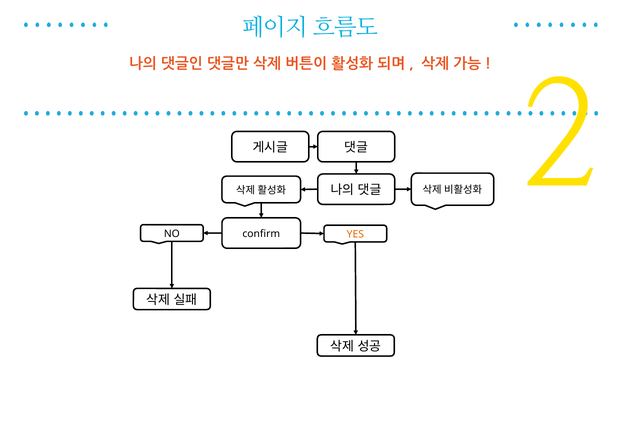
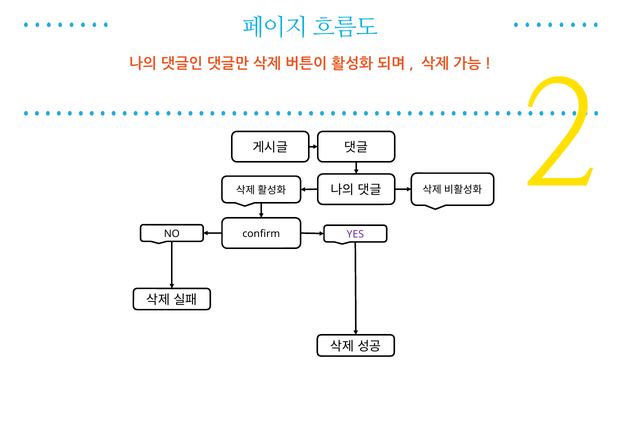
YES colour: orange -> purple
